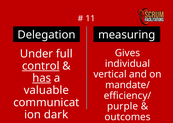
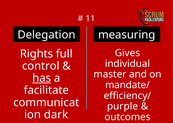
Under: Under -> Rights
control underline: present -> none
vertical: vertical -> master
valuable: valuable -> facilitate
